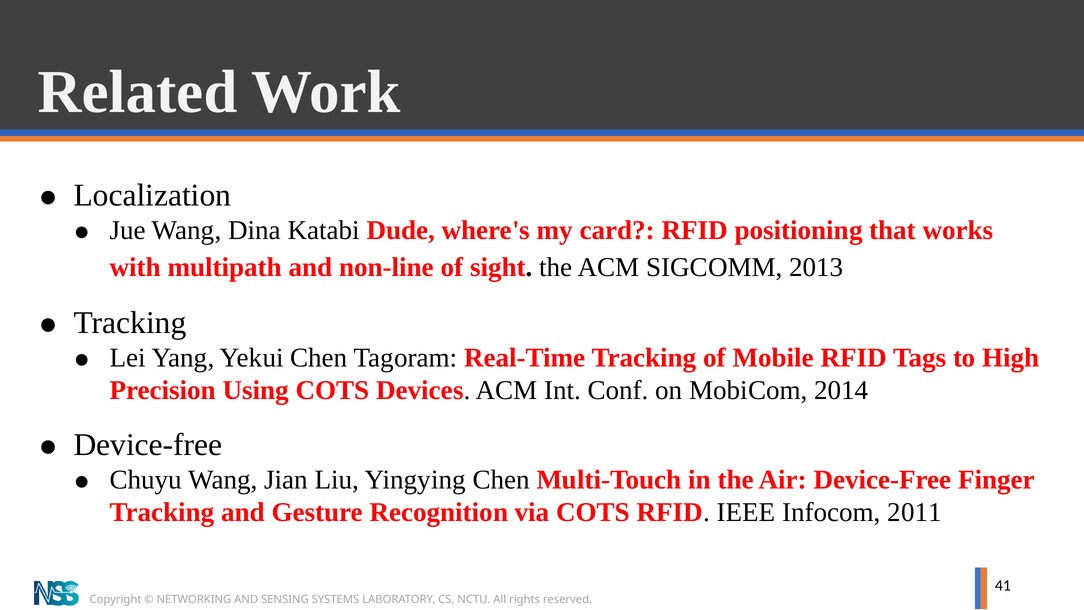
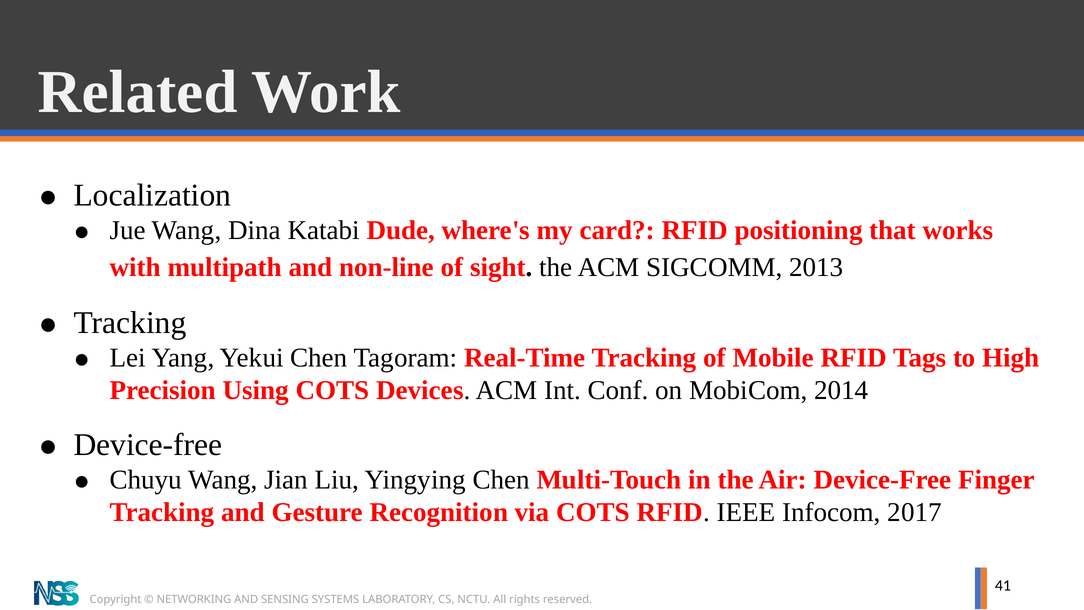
2011: 2011 -> 2017
